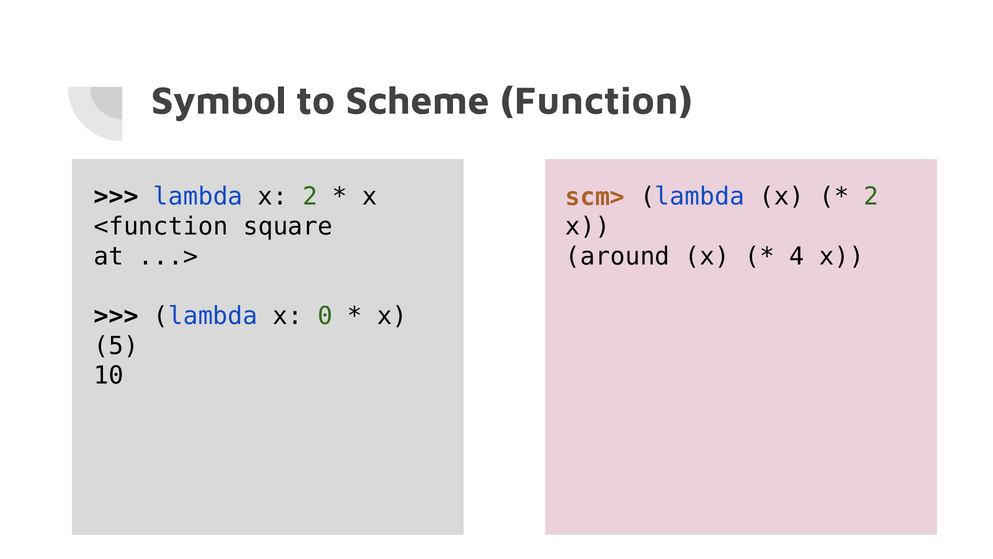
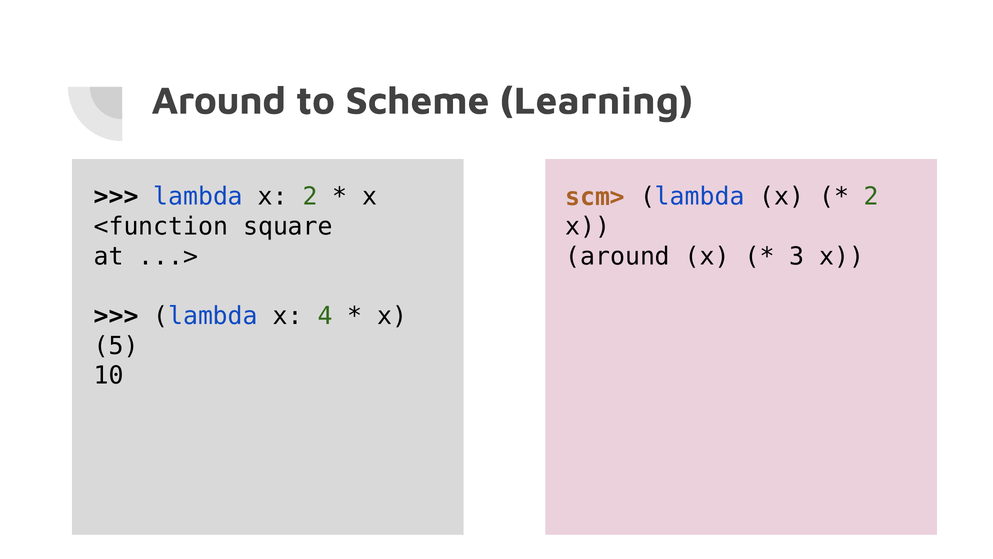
Symbol at (219, 101): Symbol -> Around
Function: Function -> Learning
4: 4 -> 3
0: 0 -> 4
